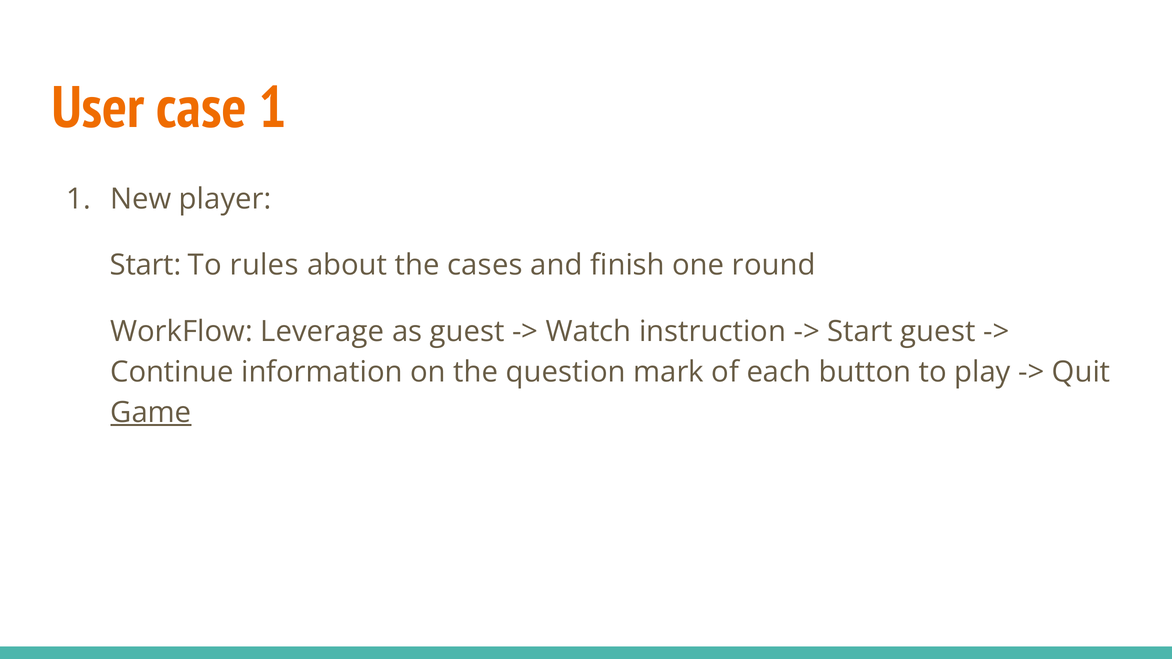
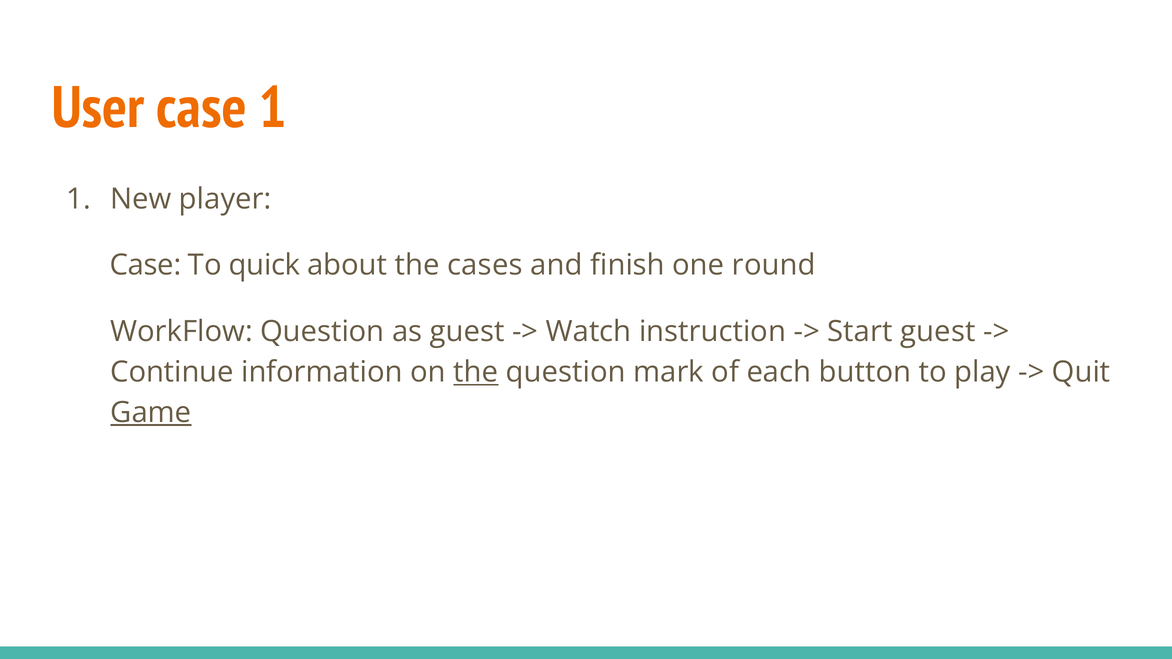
Start at (146, 265): Start -> Case
rules: rules -> quick
WorkFlow Leverage: Leverage -> Question
the at (476, 372) underline: none -> present
